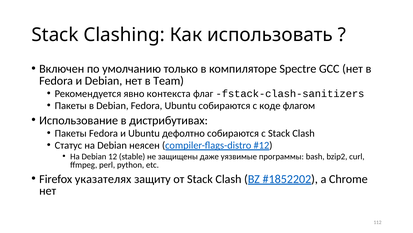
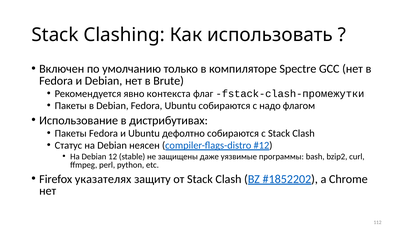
Team: Team -> Brute
fstack-clash-sanitizers: fstack-clash-sanitizers -> fstack-clash-промежутки
коде: коде -> надо
